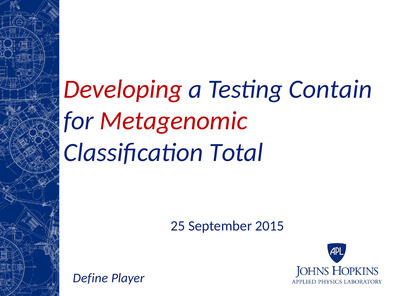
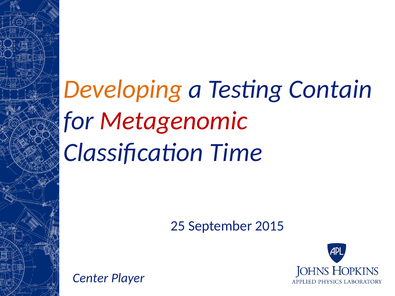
Developing colour: red -> orange
Total: Total -> Time
Define: Define -> Center
